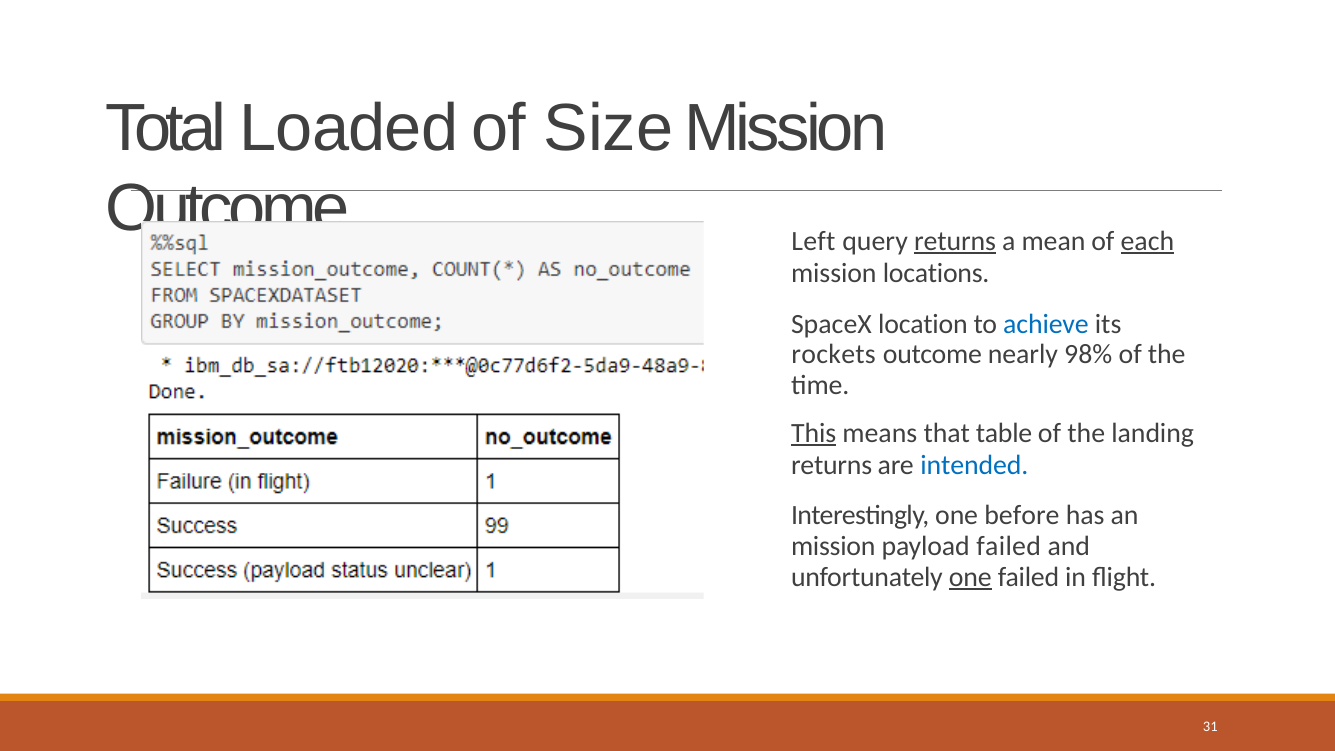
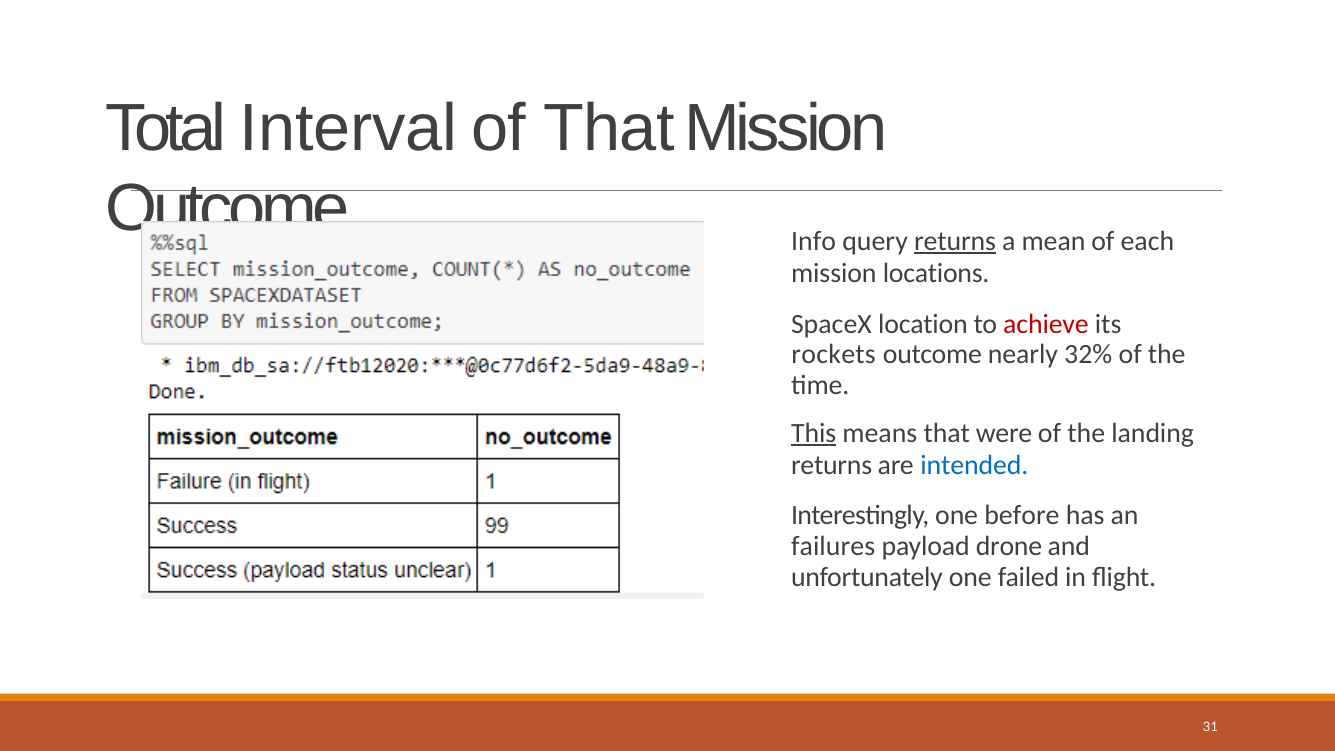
Loaded: Loaded -> Interval
of Size: Size -> That
Left: Left -> Info
each underline: present -> none
achieve colour: blue -> red
98%: 98% -> 32%
table: table -> were
mission at (833, 546): mission -> failures
payload failed: failed -> drone
one at (970, 577) underline: present -> none
